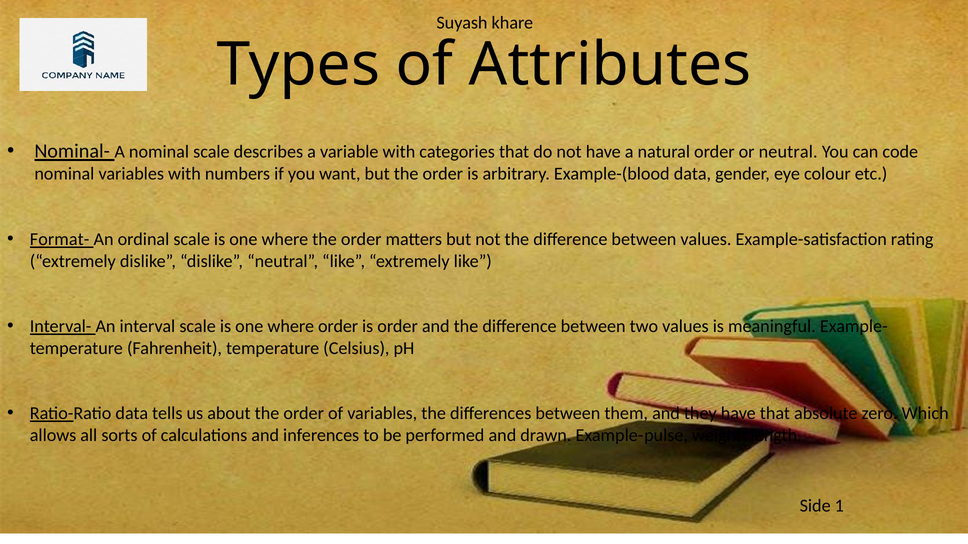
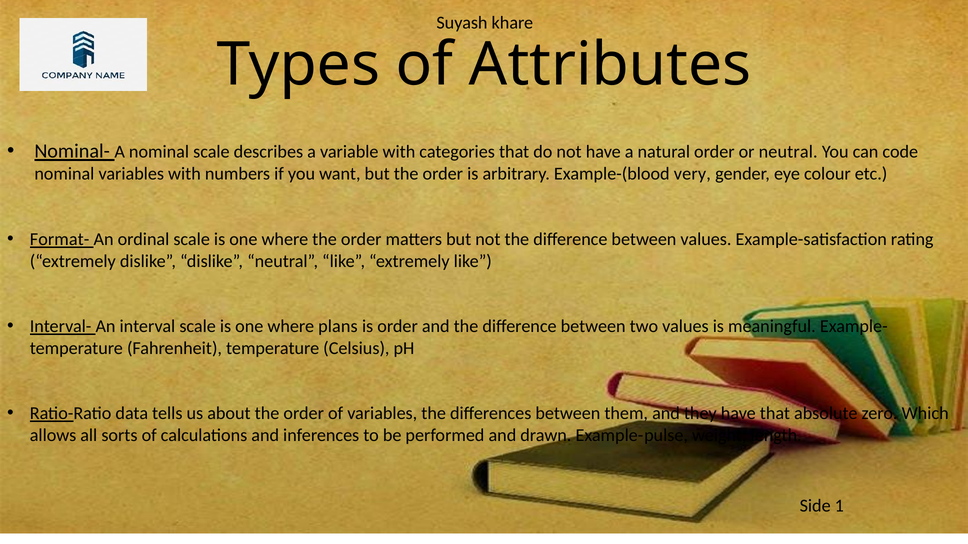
Example-(blood data: data -> very
where order: order -> plans
